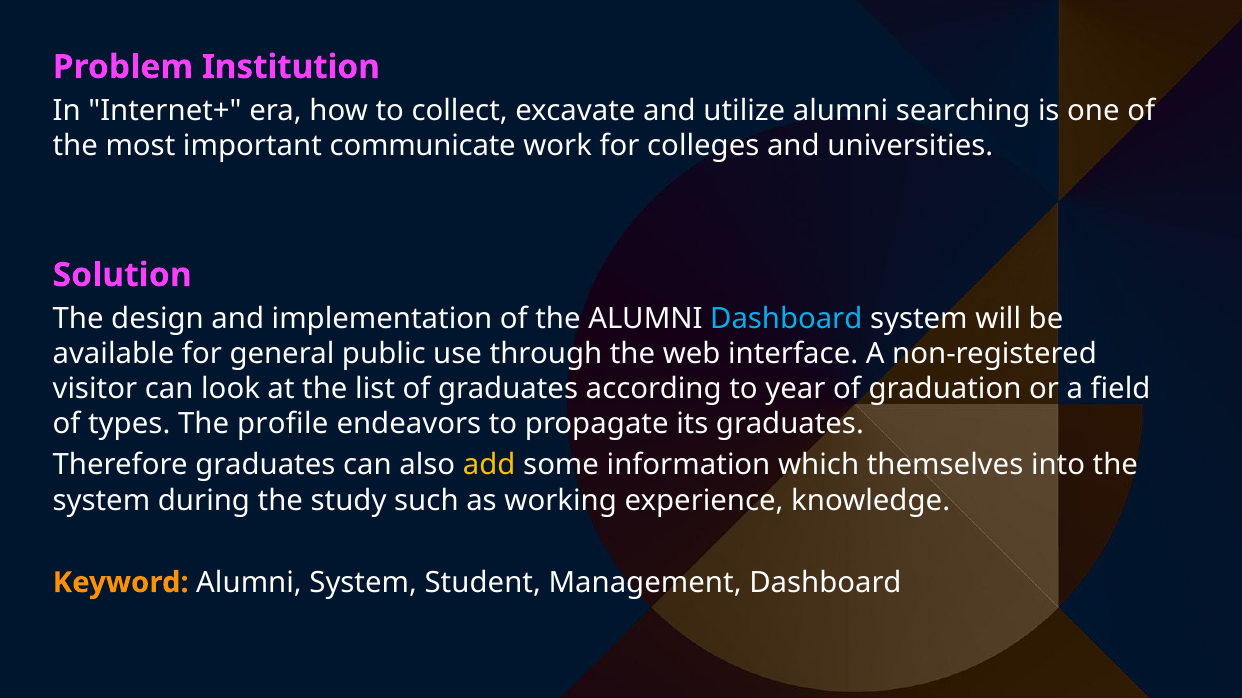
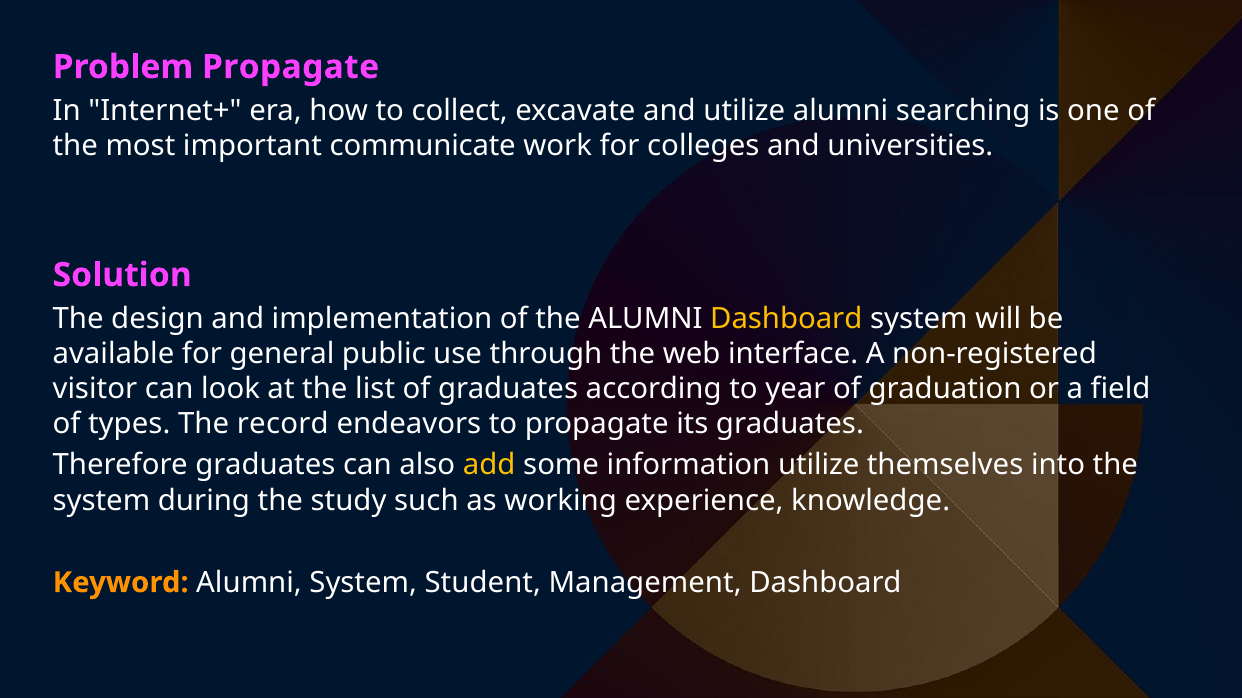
Problem Institution: Institution -> Propagate
Dashboard at (786, 319) colour: light blue -> yellow
profile: profile -> record
information which: which -> utilize
